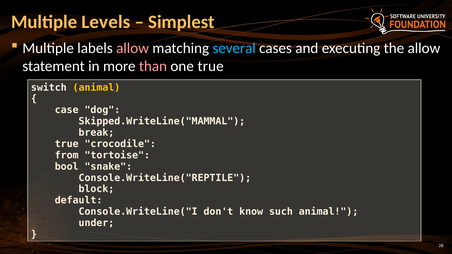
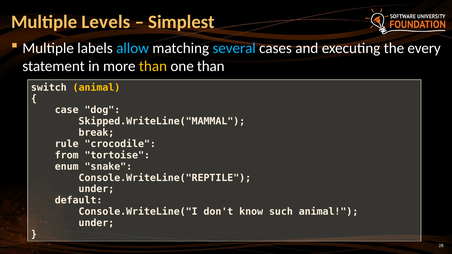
allow at (133, 48) colour: pink -> light blue
the allow: allow -> every
than at (153, 66) colour: pink -> yellow
one true: true -> than
true at (67, 144): true -> rule
bool: bool -> enum
block at (96, 189): block -> under
